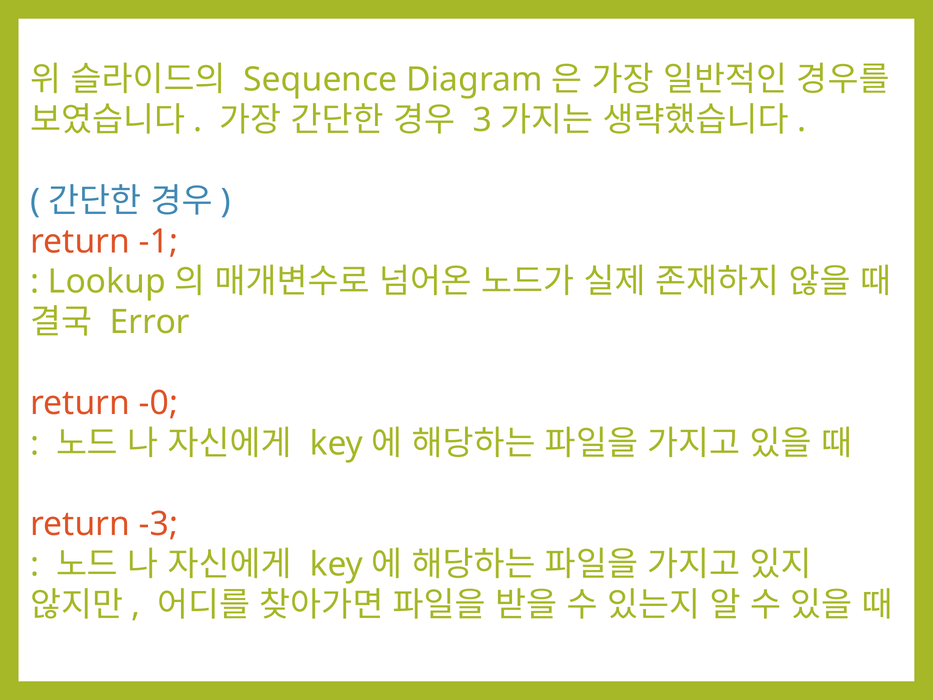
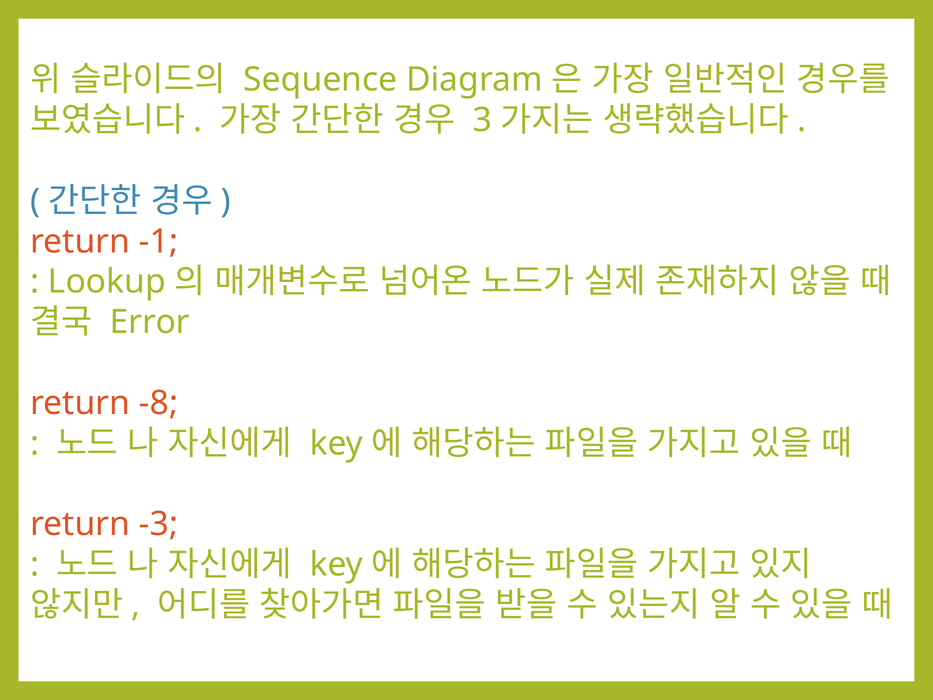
-0: -0 -> -8
